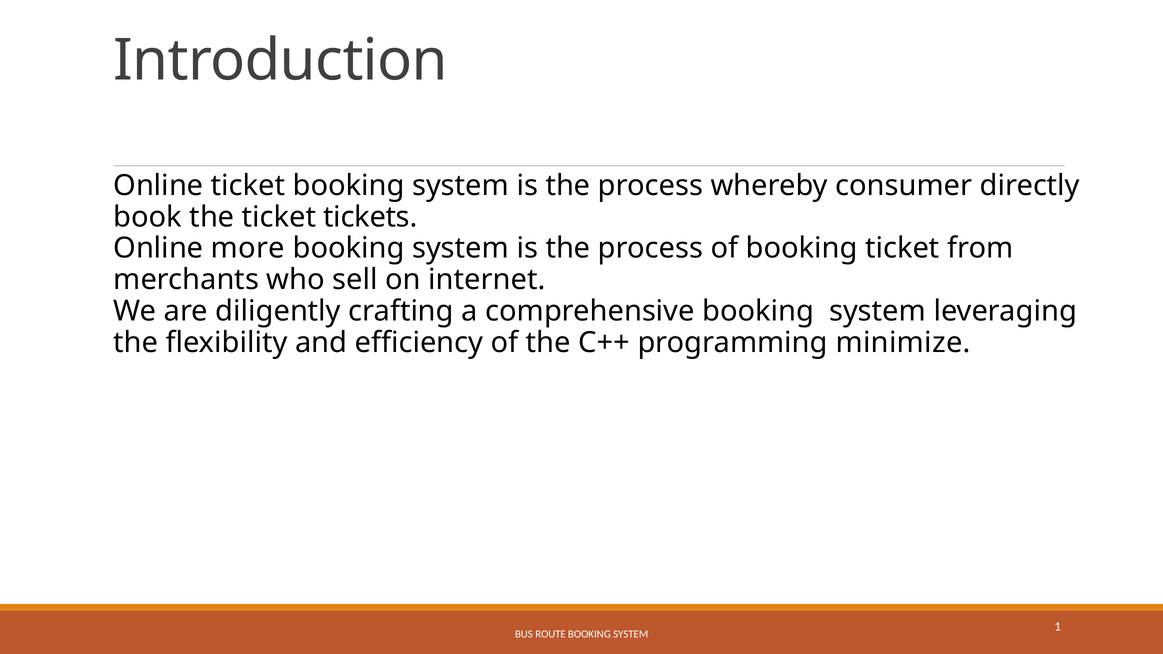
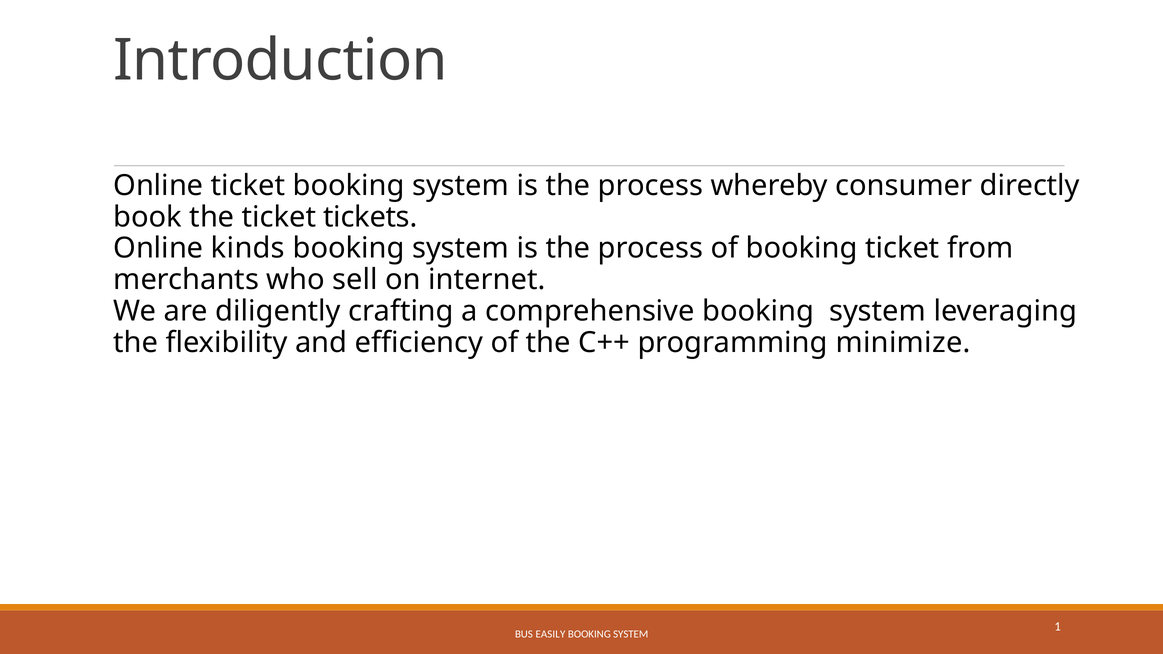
more: more -> kinds
ROUTE: ROUTE -> EASILY
